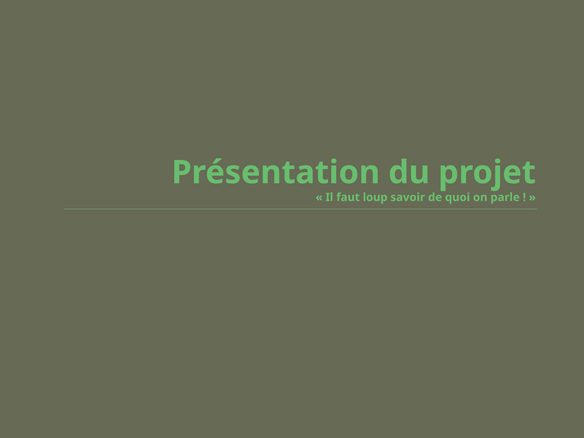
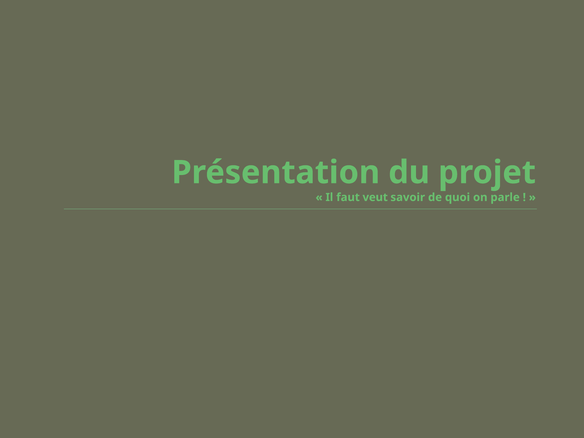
loup: loup -> veut
